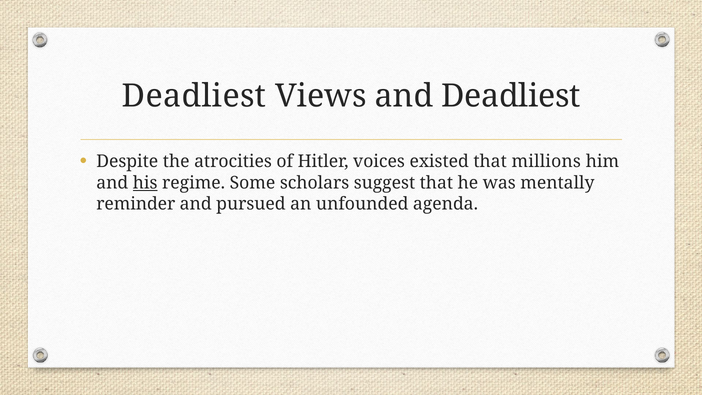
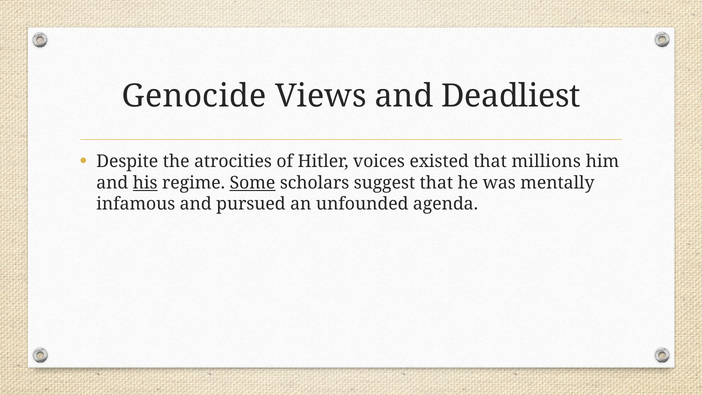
Deadliest at (194, 96): Deadliest -> Genocide
Some underline: none -> present
reminder: reminder -> infamous
